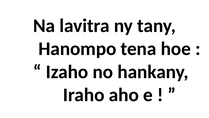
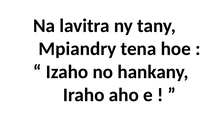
Hanompo: Hanompo -> Mpiandry
